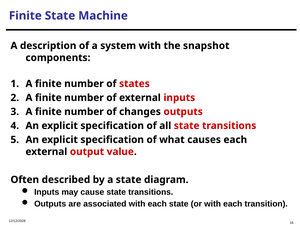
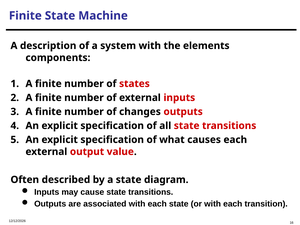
snapshot: snapshot -> elements
